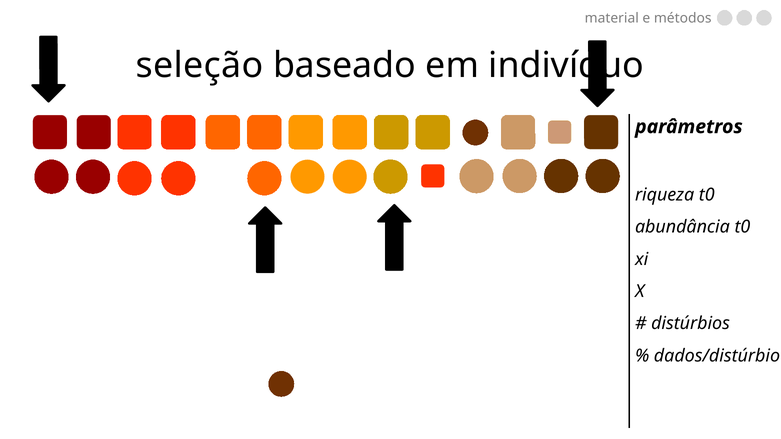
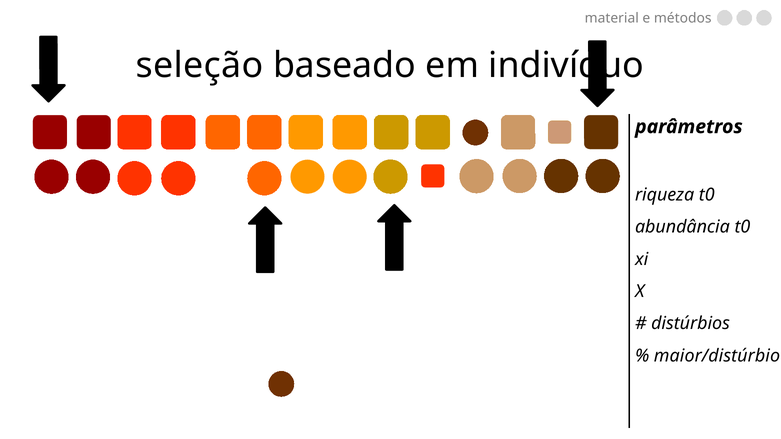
dados/distúrbio: dados/distúrbio -> maior/distúrbio
